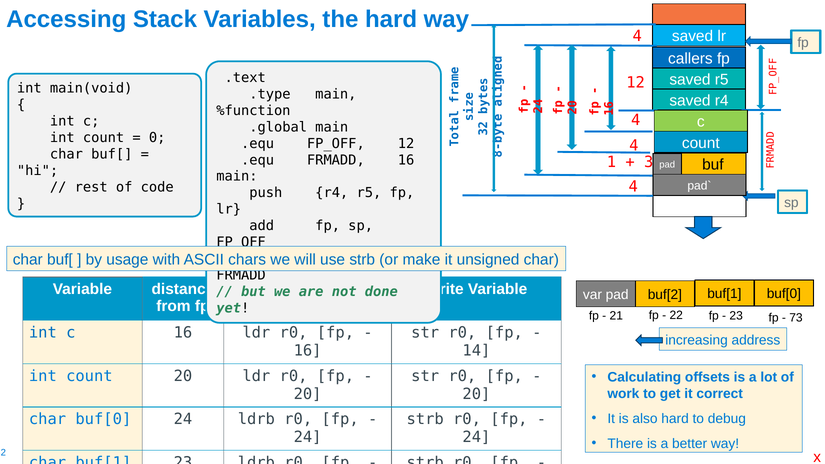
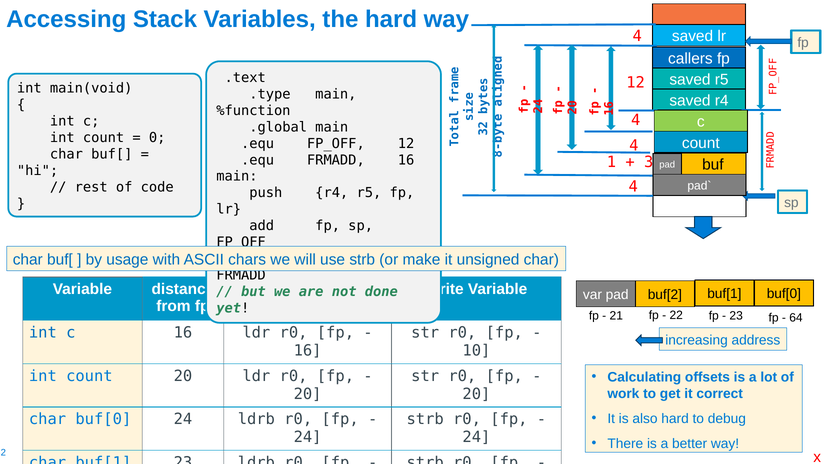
73: 73 -> 64
14: 14 -> 10
